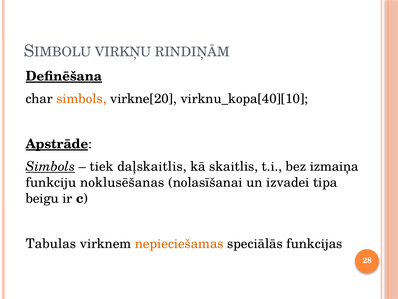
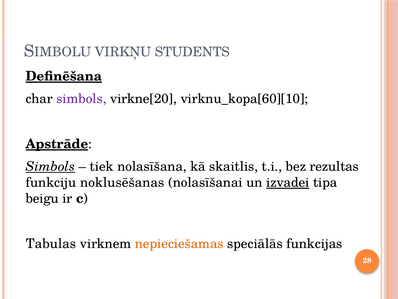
RINDIŅĀM: RINDIŅĀM -> STUDENTS
simbols at (81, 99) colour: orange -> purple
virknu_kopa[40][10: virknu_kopa[40][10 -> virknu_kopa[60][10
daļskaitlis: daļskaitlis -> nolasīšana
izmaiņa: izmaiņa -> rezultas
izvadei underline: none -> present
